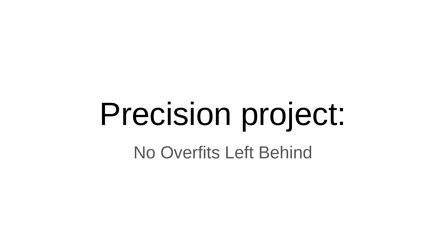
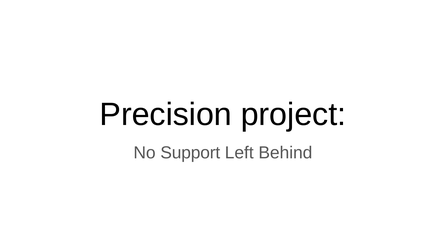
Overfits: Overfits -> Support
